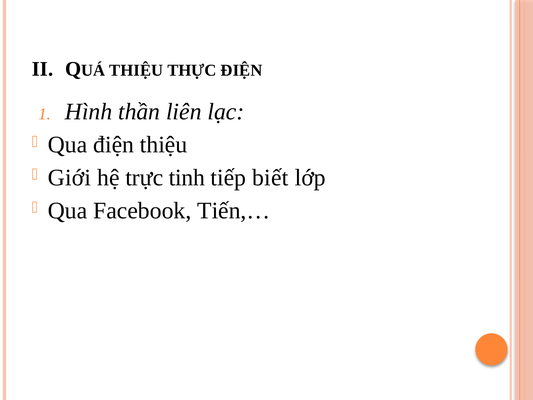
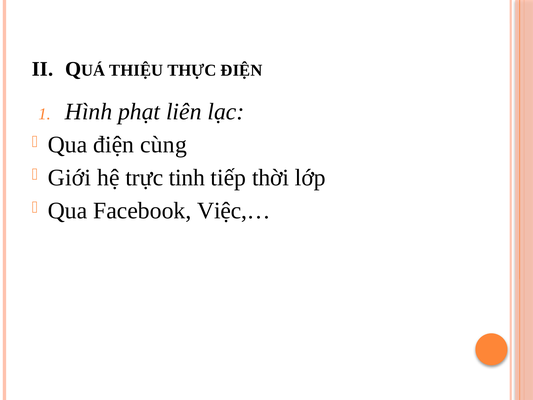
thần: thần -> phạt
điện thiệu: thiệu -> cùng
biết: biết -> thời
Tiến,…: Tiến,… -> Việc,…
